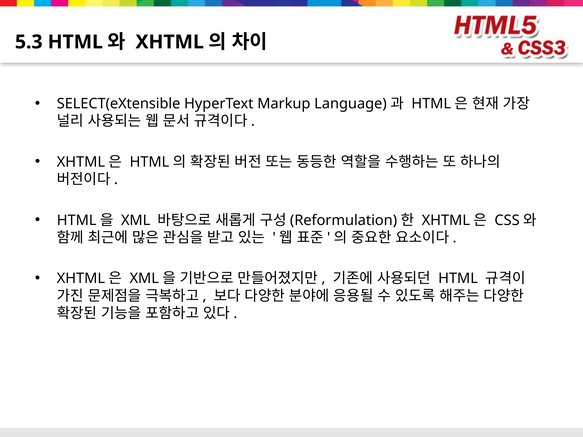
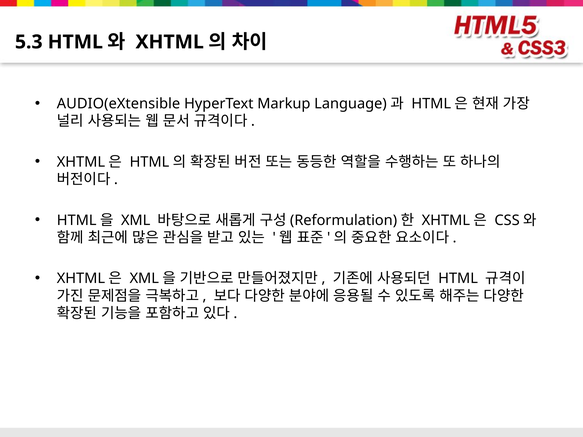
SELECT(eXtensible: SELECT(eXtensible -> AUDIO(eXtensible
